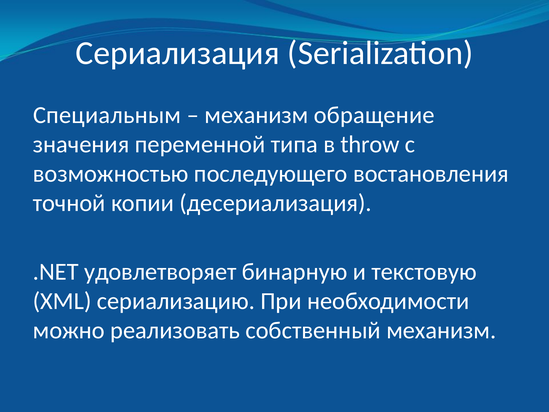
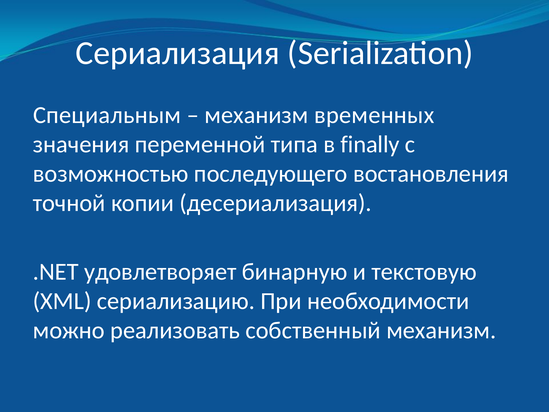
обращение: обращение -> временных
throw: throw -> finally
